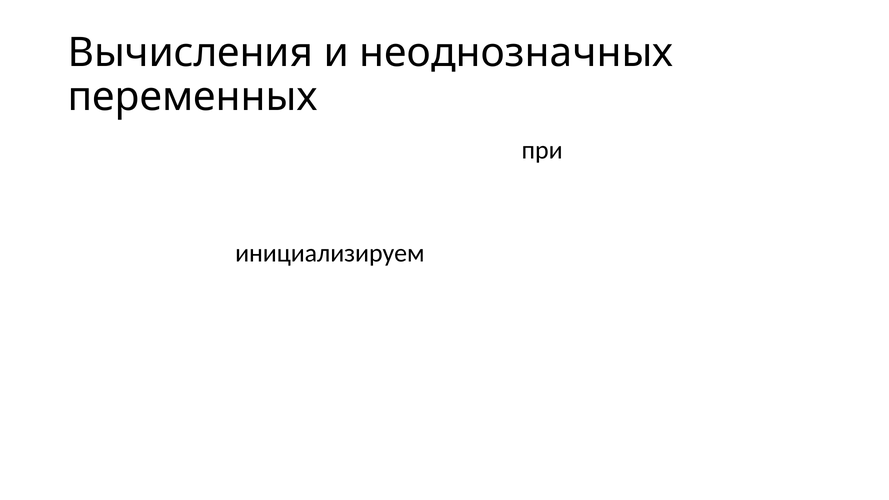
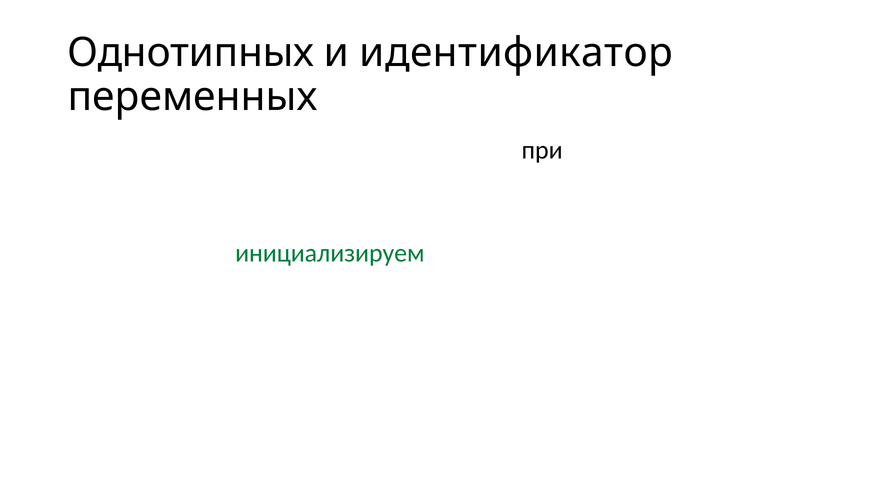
Вычисления: Вычисления -> Однотипных
неоднозначных: неоднозначных -> идентификатор
инициализируем at (330, 253) colour: black -> green
